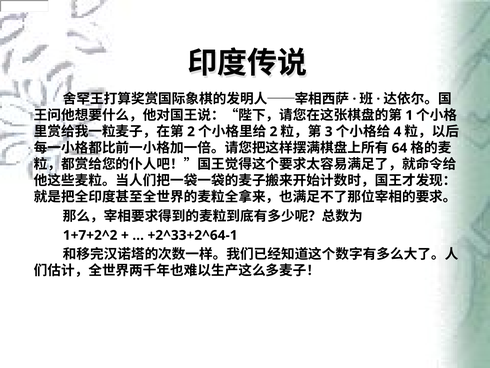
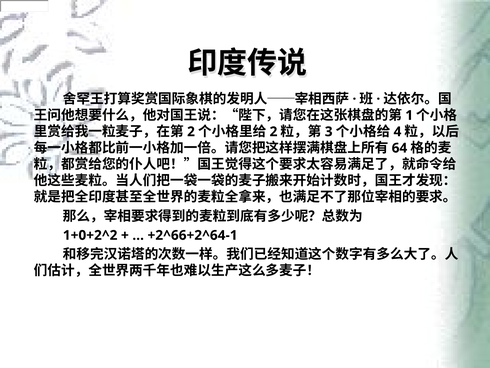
1+7+2^2: 1+7+2^2 -> 1+0+2^2
+2^33+2^64-1: +2^33+2^64-1 -> +2^66+2^64-1
